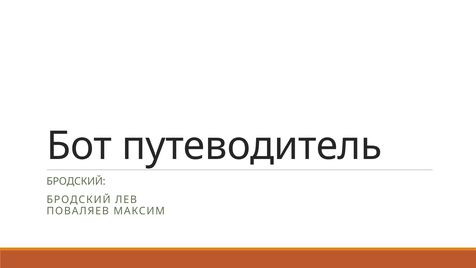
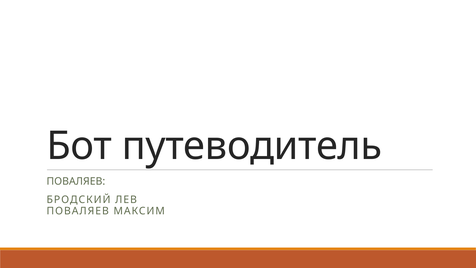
БРОДСКИЙ at (76, 181): БРОДСКИЙ -> ПОВАЛЯЕВ
